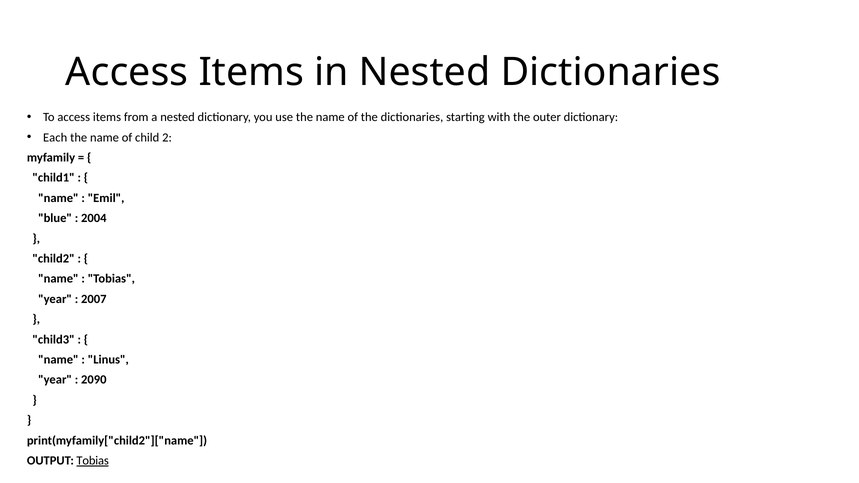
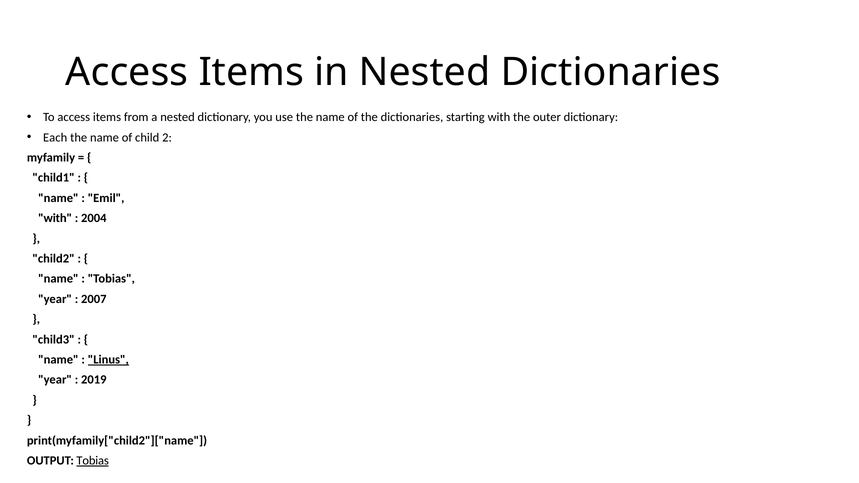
blue at (55, 218): blue -> with
Linus underline: none -> present
2090: 2090 -> 2019
